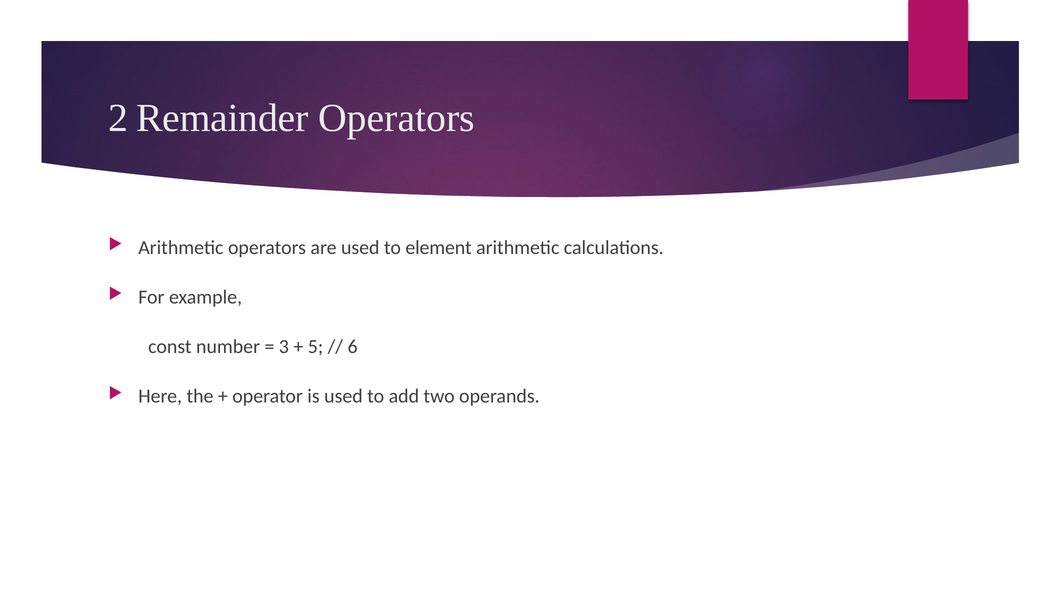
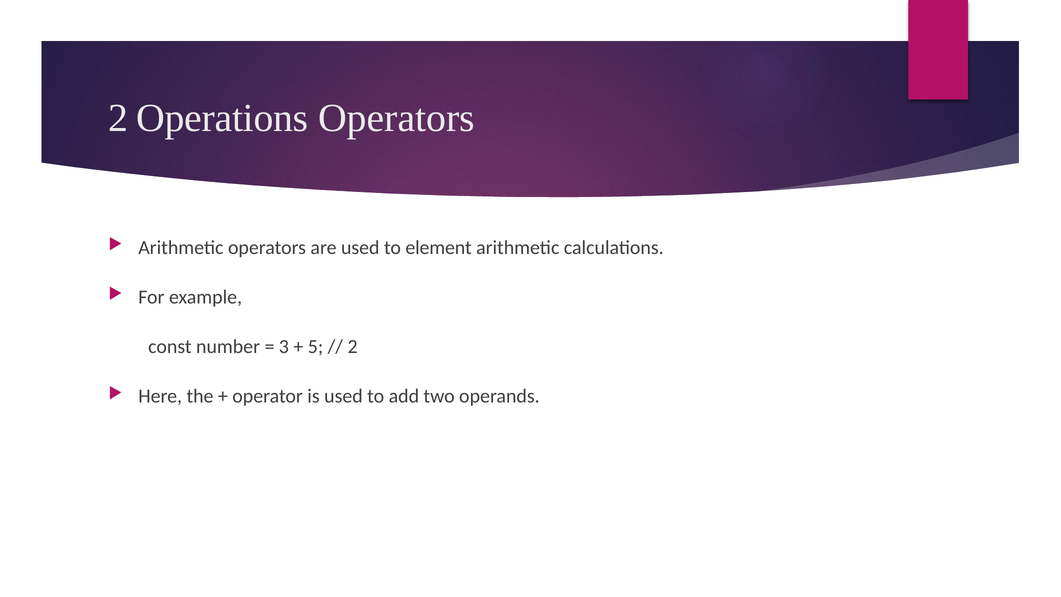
Remainder: Remainder -> Operations
6 at (353, 347): 6 -> 2
